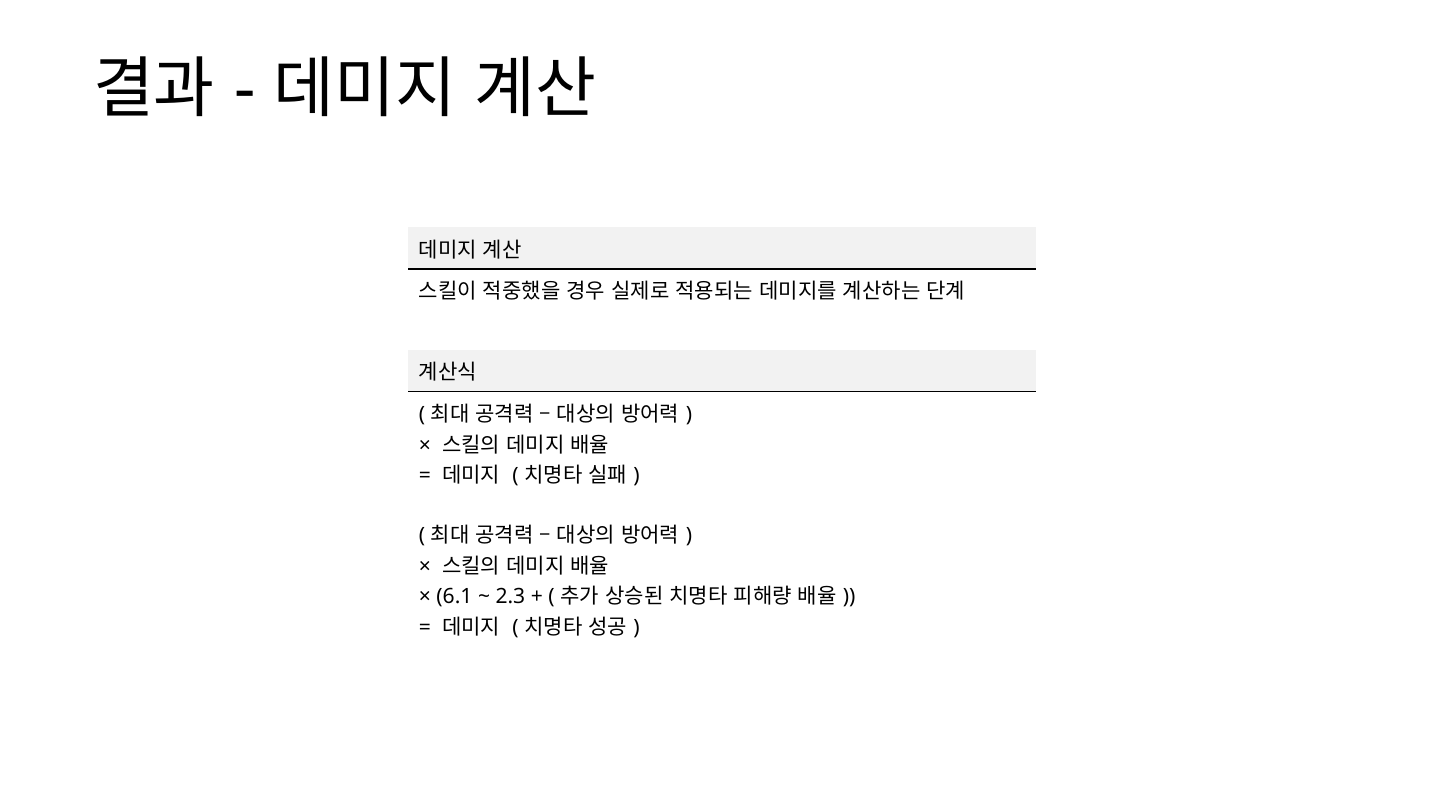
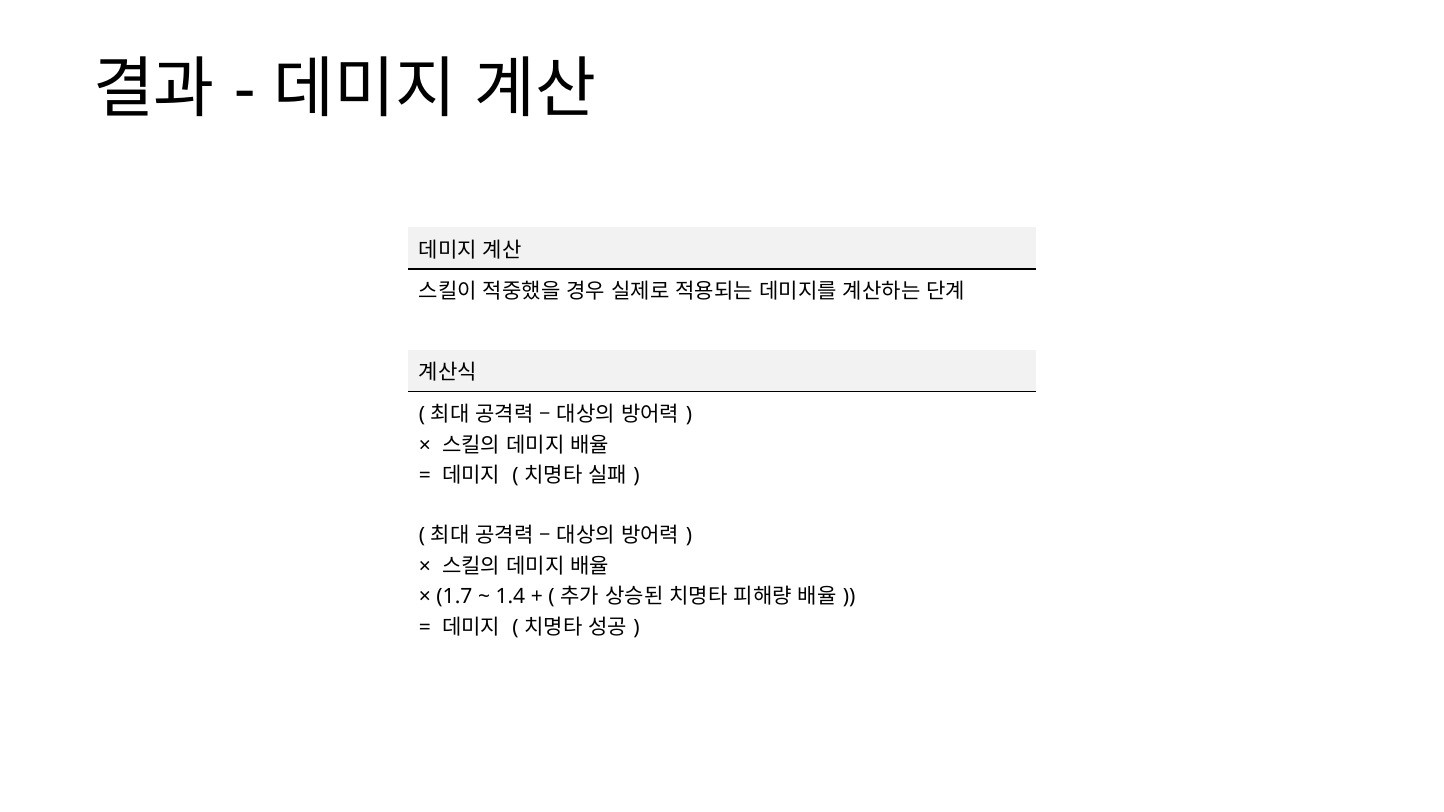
6.1: 6.1 -> 1.7
2.3: 2.3 -> 1.4
